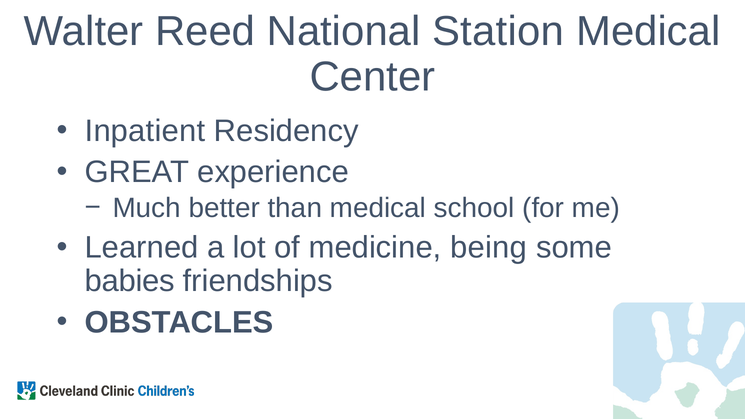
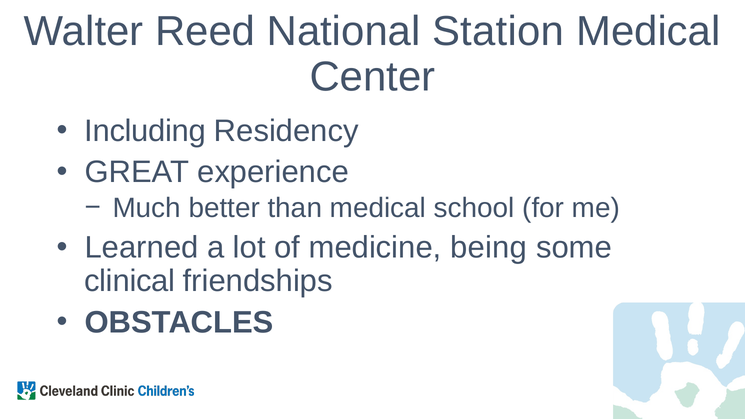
Inpatient: Inpatient -> Including
babies: babies -> clinical
